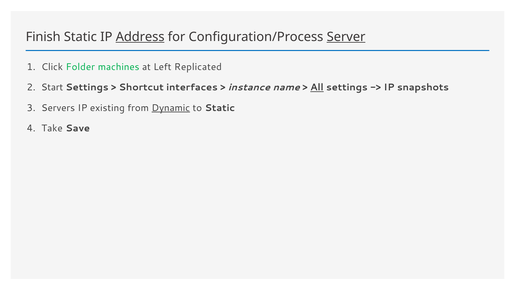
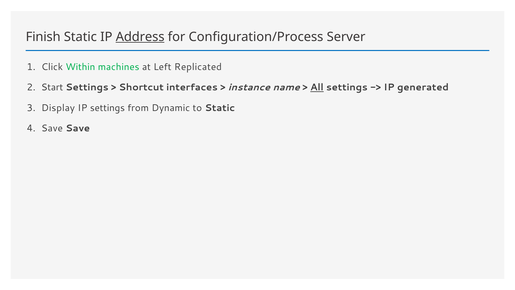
Server underline: present -> none
Folder: Folder -> Within
snapshots: snapshots -> generated
Servers: Servers -> Display
IP existing: existing -> settings
Dynamic underline: present -> none
Take at (52, 128): Take -> Save
